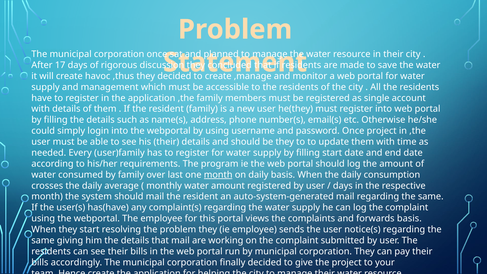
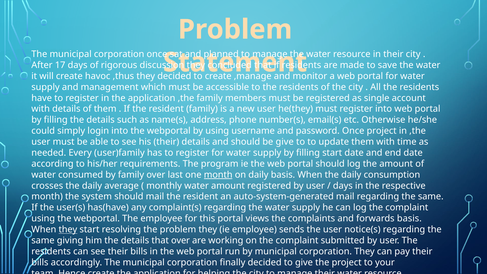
be they: they -> give
they at (68, 229) underline: none -> present
that mail: mail -> over
